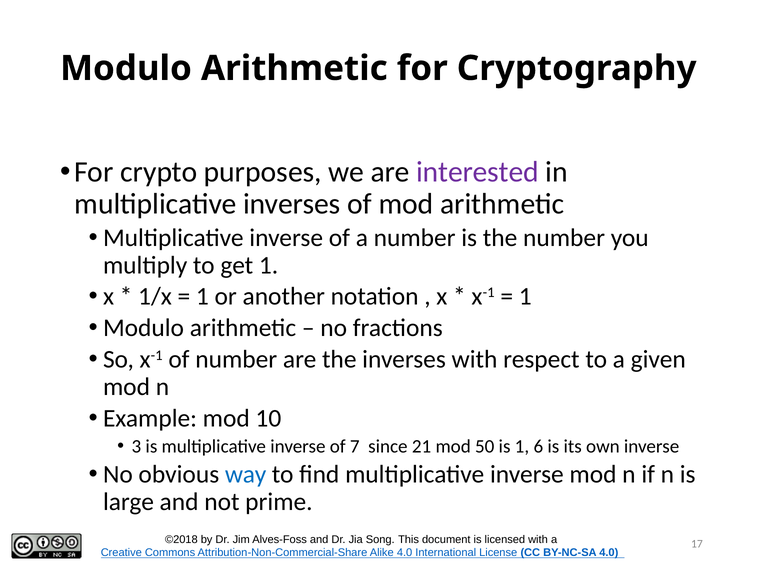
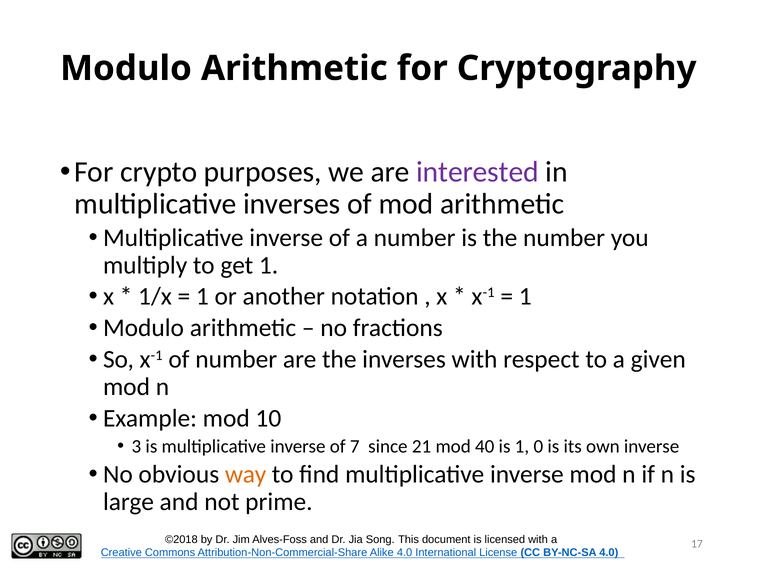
50: 50 -> 40
6: 6 -> 0
way colour: blue -> orange
